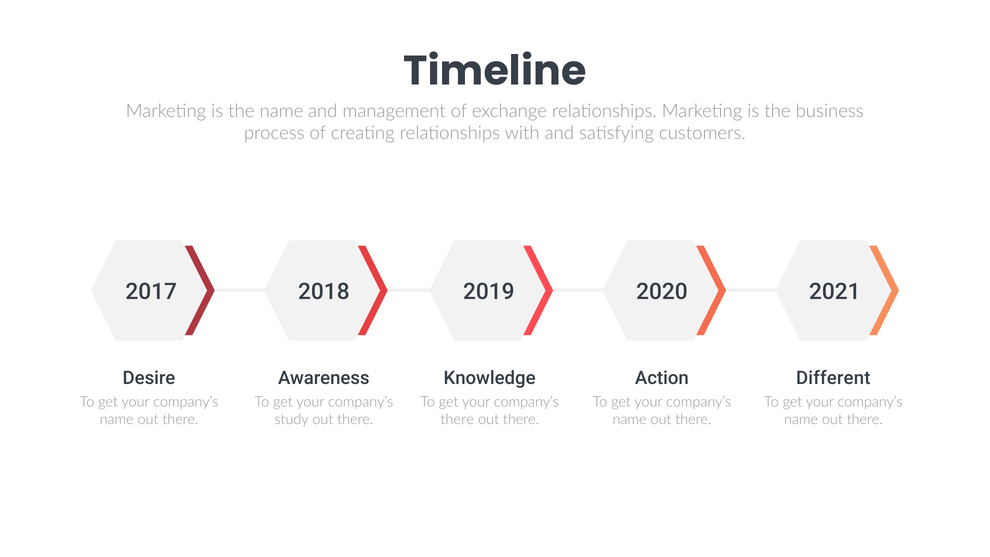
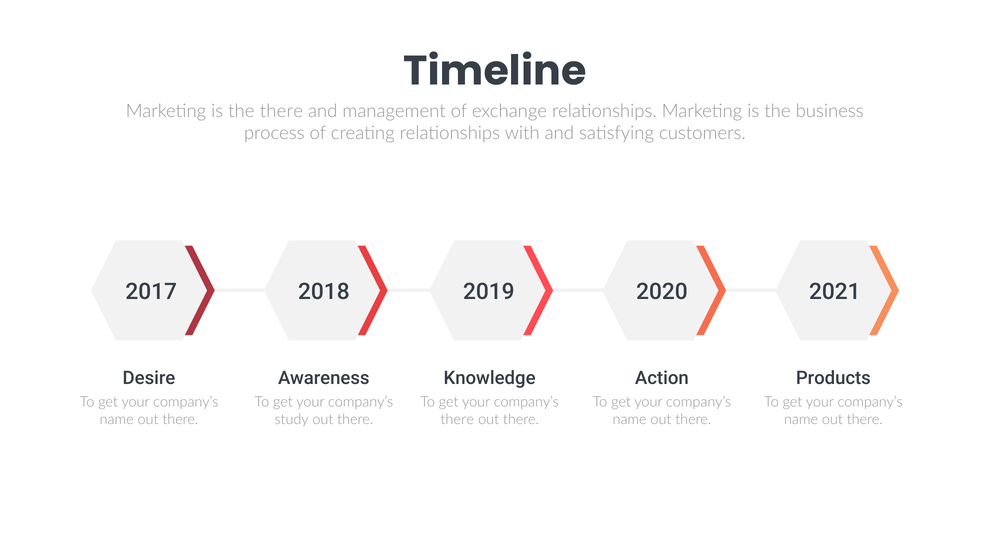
the name: name -> there
Different: Different -> Products
